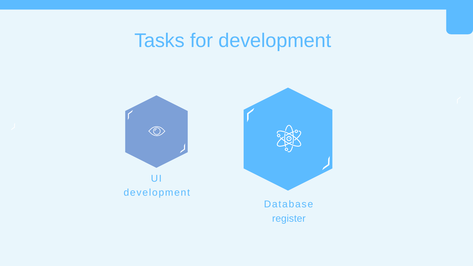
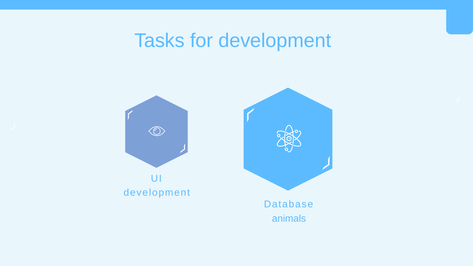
register: register -> animals
